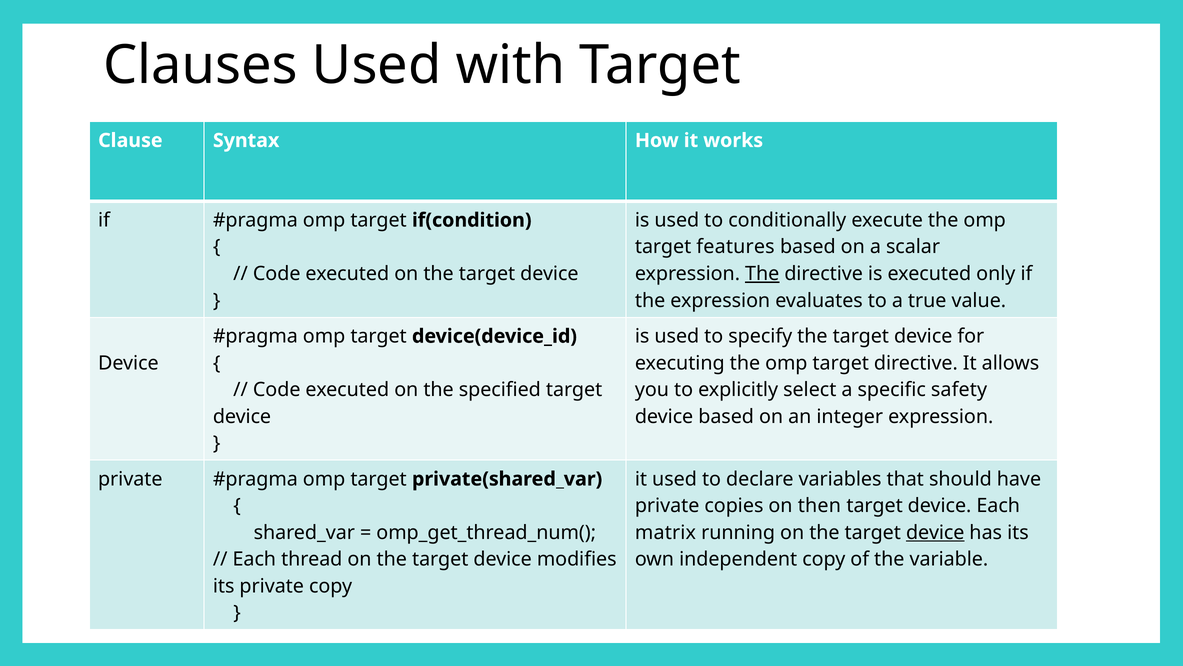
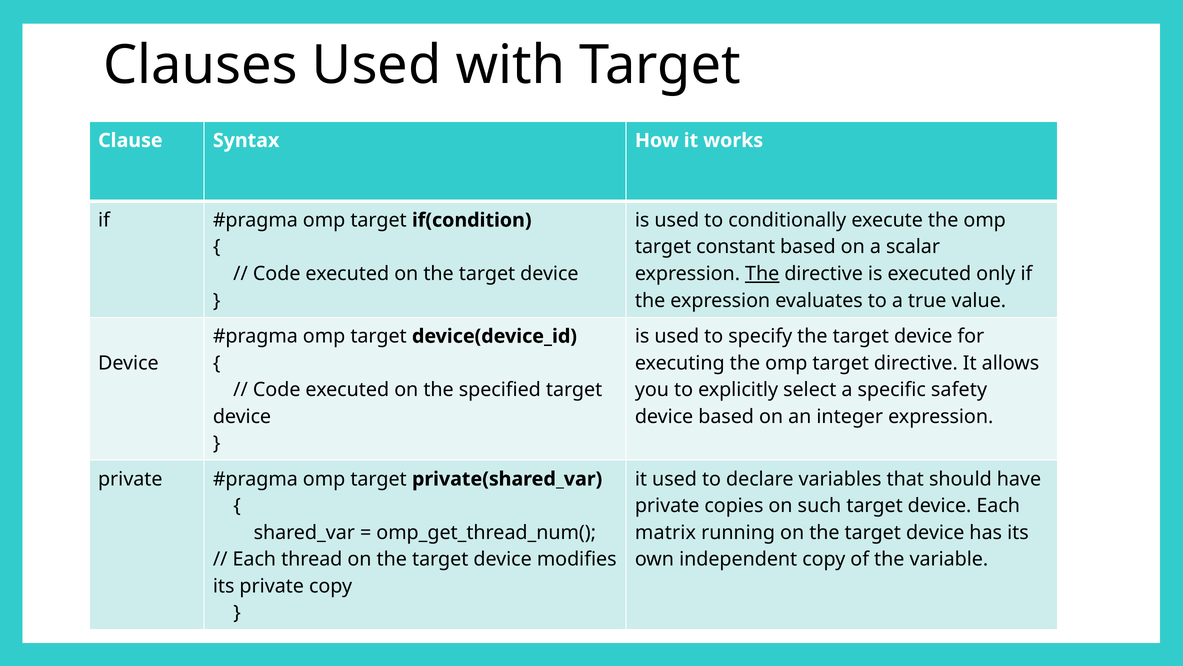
features: features -> constant
then: then -> such
device at (935, 532) underline: present -> none
